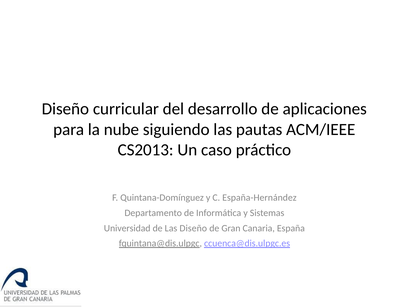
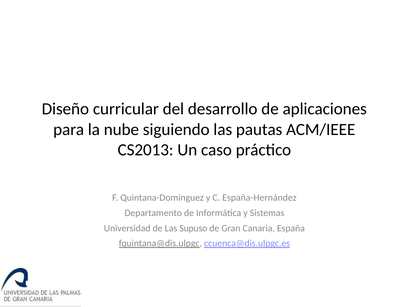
Las Diseño: Diseño -> Supuso
